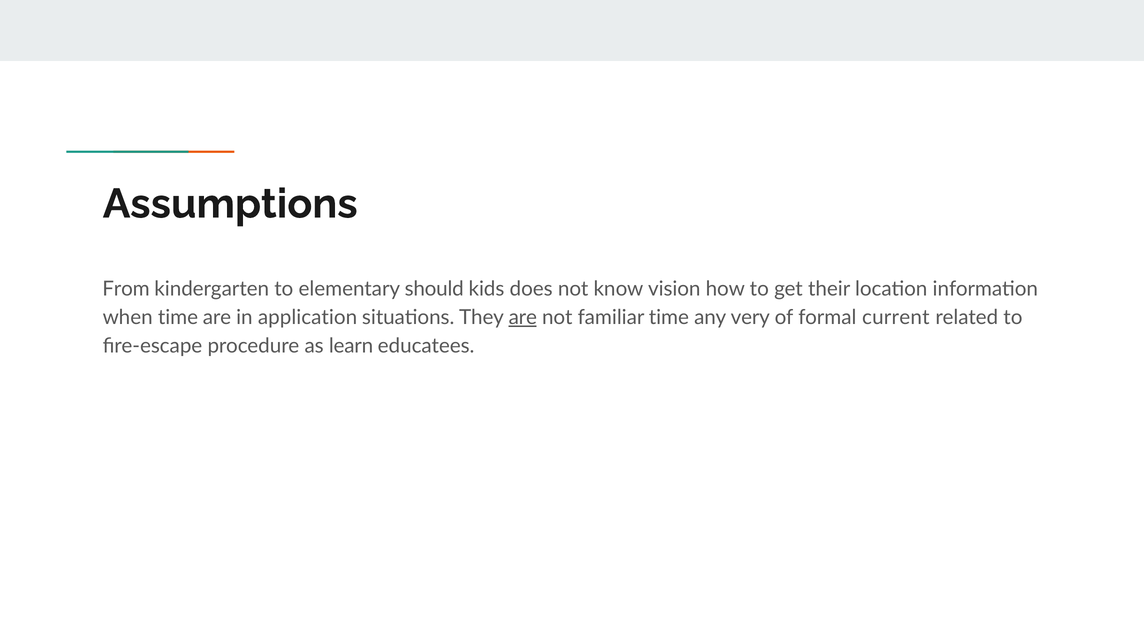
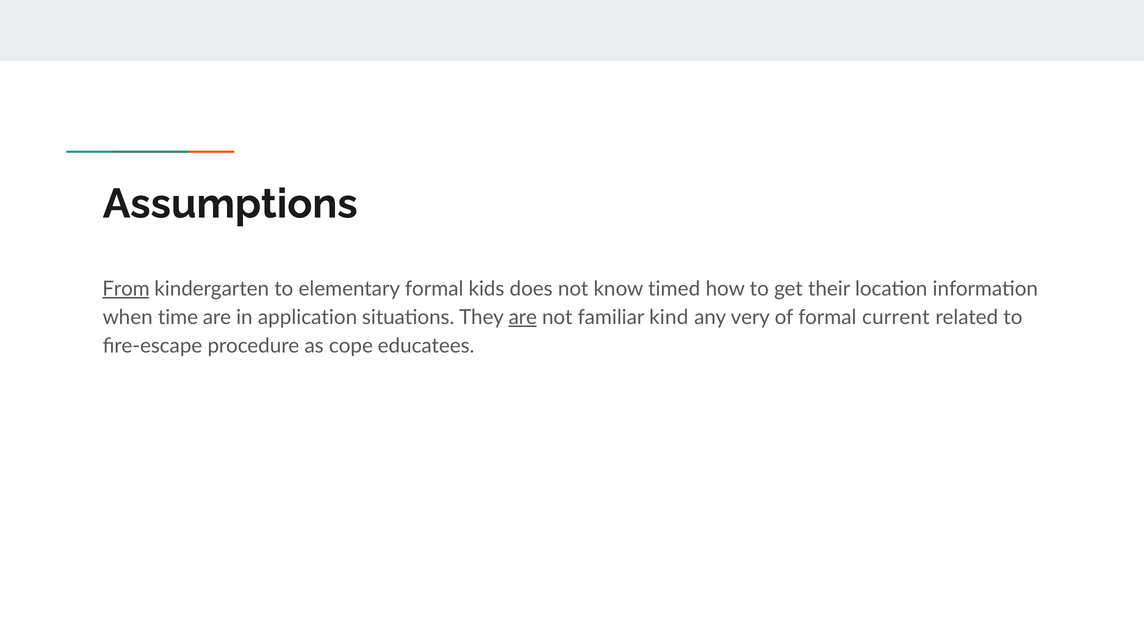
From underline: none -> present
elementary should: should -> formal
vision: vision -> timed
familiar time: time -> kind
learn: learn -> cope
